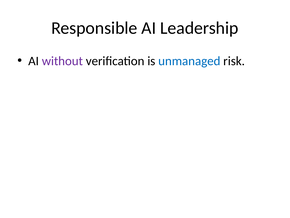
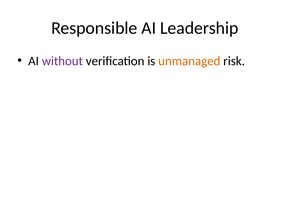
unmanaged colour: blue -> orange
